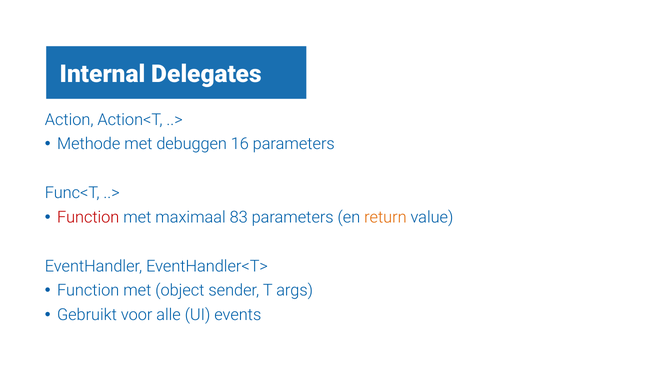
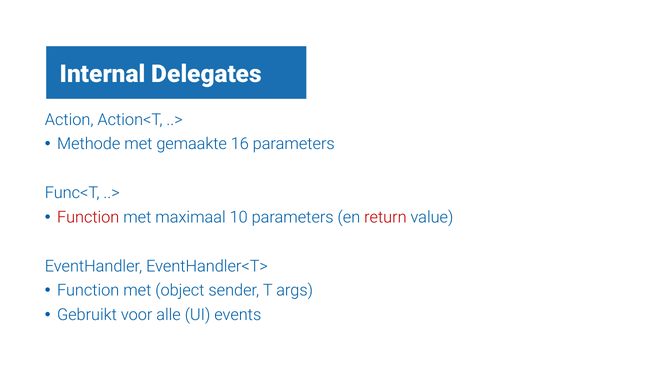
debuggen: debuggen -> gemaakte
83: 83 -> 10
return colour: orange -> red
